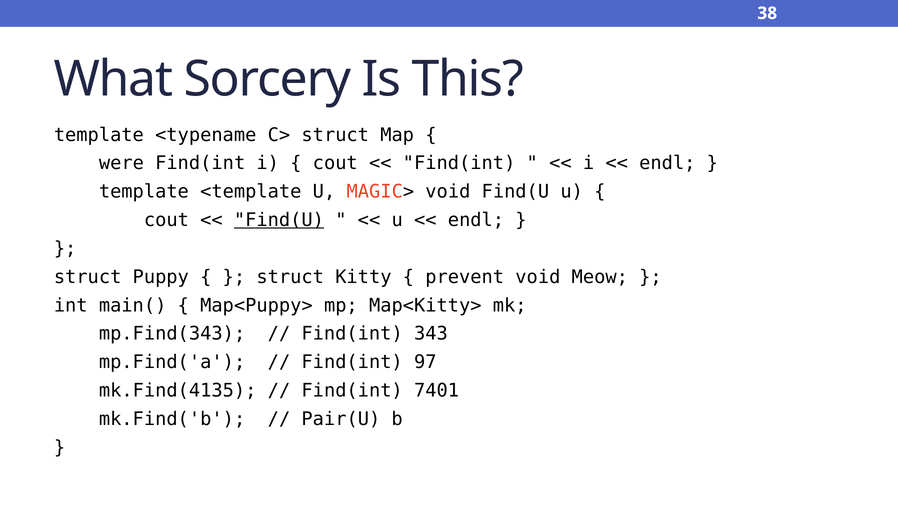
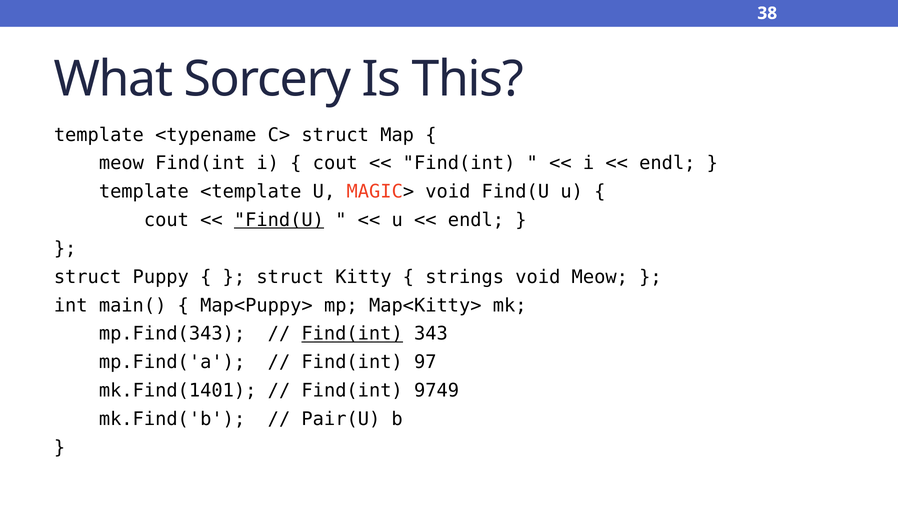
were at (121, 163): were -> meow
prevent: prevent -> strings
Find(int at (352, 334) underline: none -> present
mk.Find(4135: mk.Find(4135 -> mk.Find(1401
7401: 7401 -> 9749
